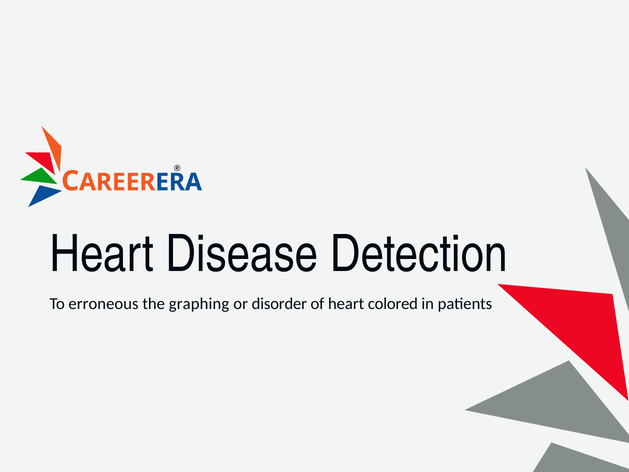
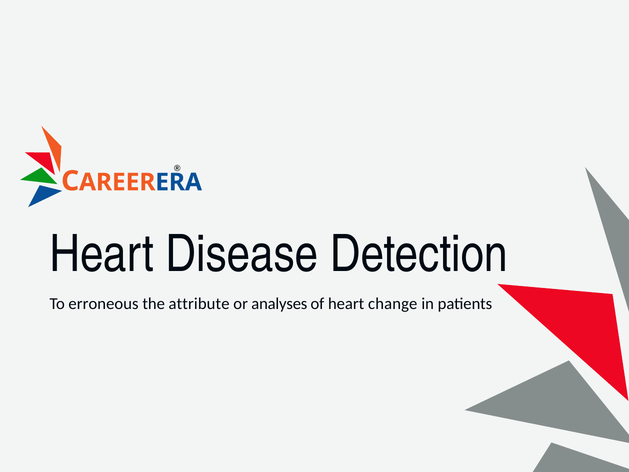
graphing: graphing -> attribute
disorder: disorder -> analyses
colored: colored -> change
